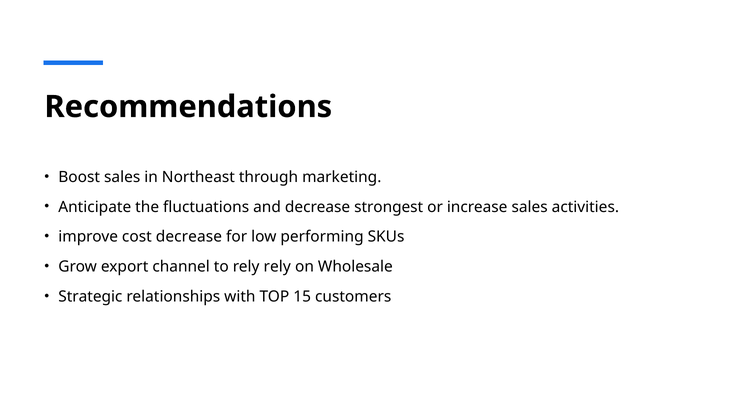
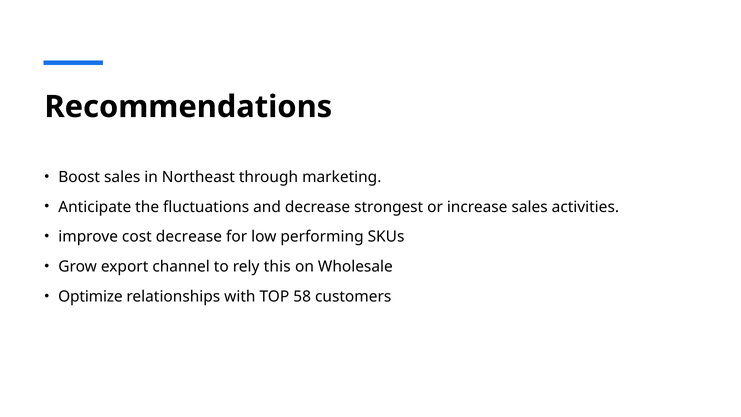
rely rely: rely -> this
Strategic: Strategic -> Optimize
15: 15 -> 58
